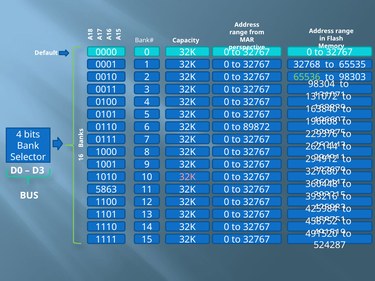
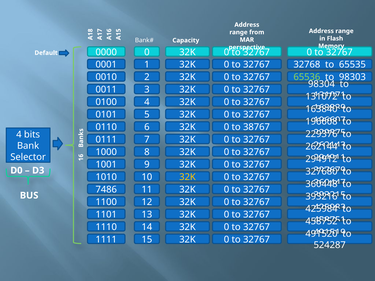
89872: 89872 -> 38767
32K at (187, 177) colour: pink -> yellow
5863: 5863 -> 7486
